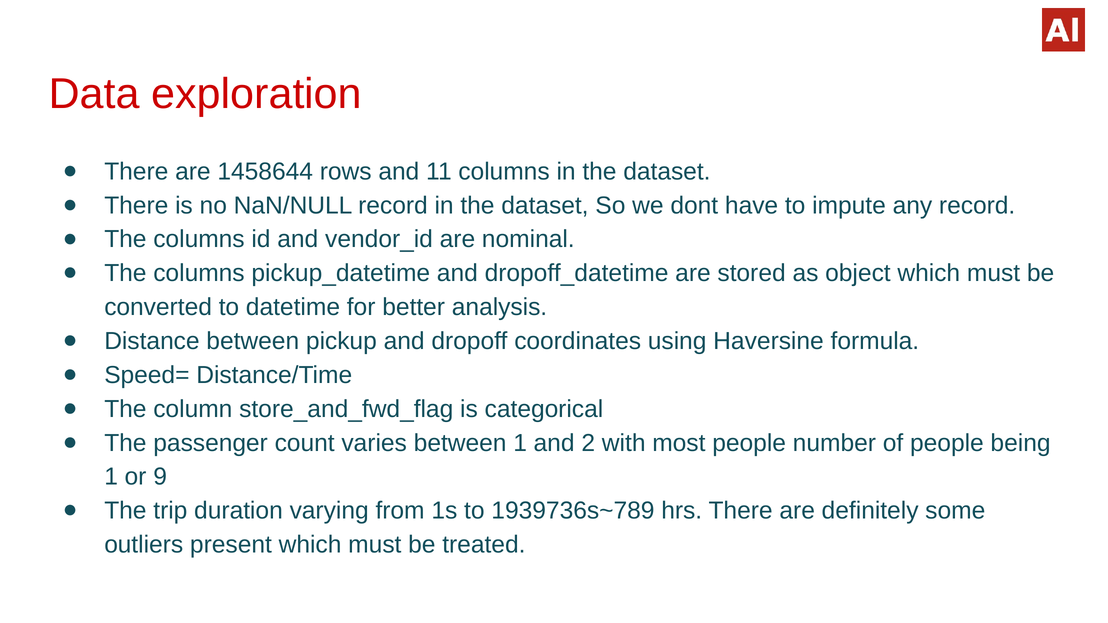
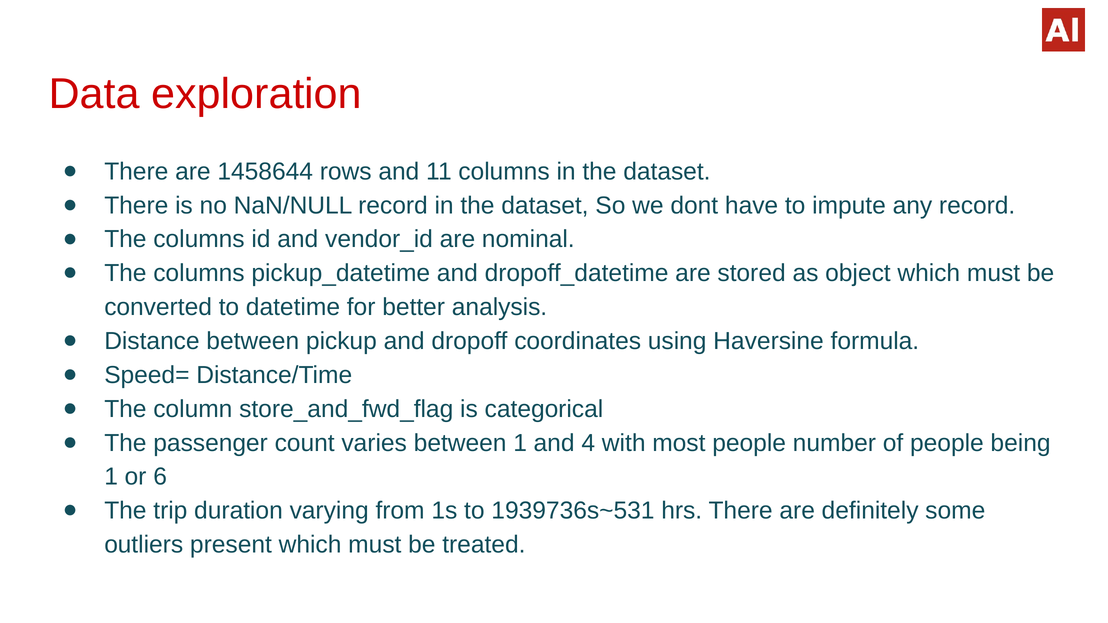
2: 2 -> 4
9: 9 -> 6
1939736s~789: 1939736s~789 -> 1939736s~531
